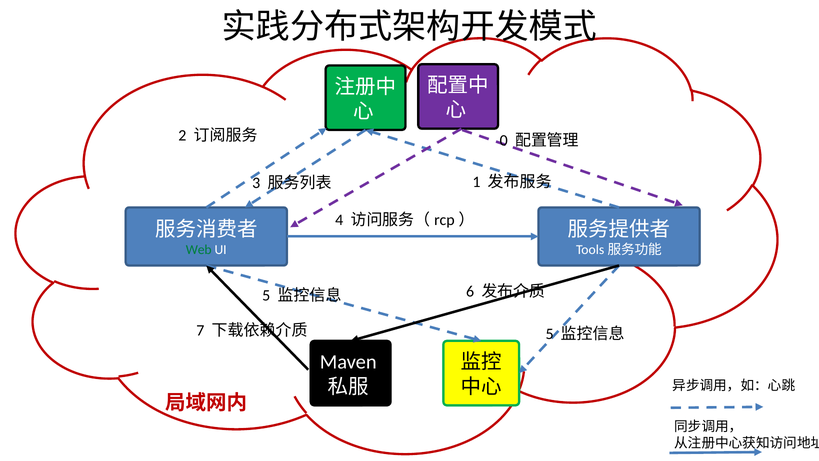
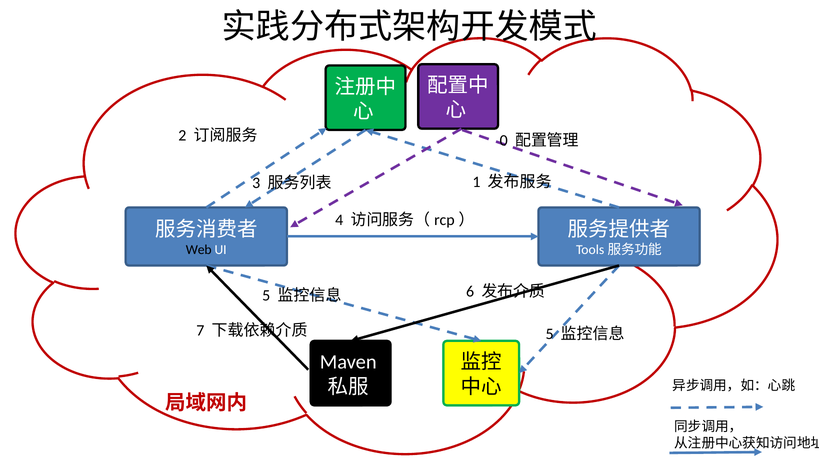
Web colour: green -> black
